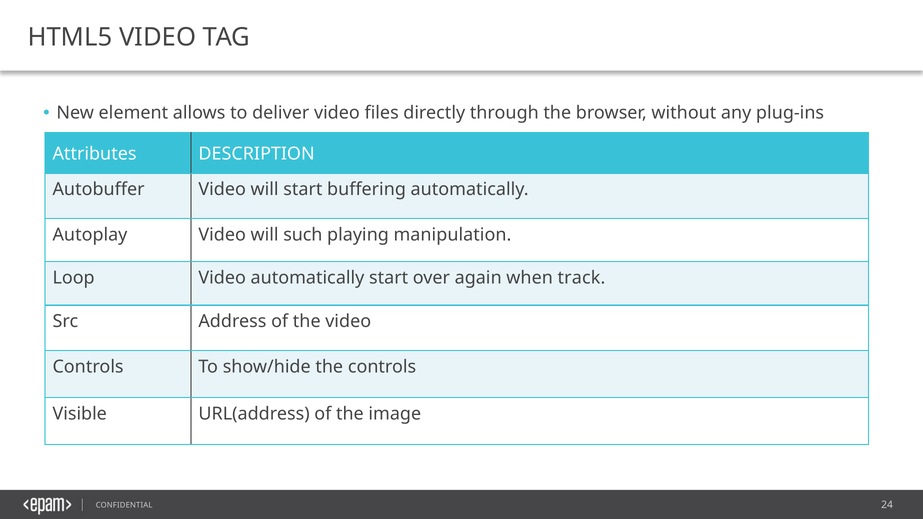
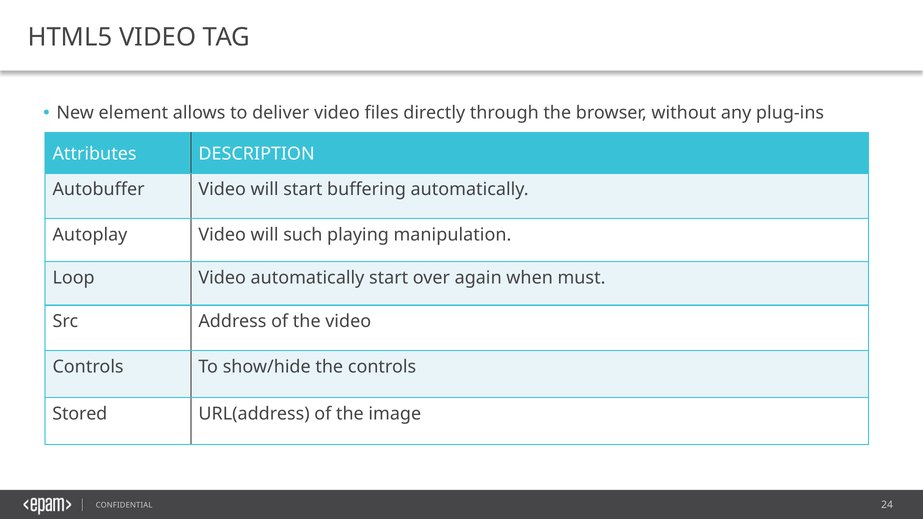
track: track -> must
Visible: Visible -> Stored
